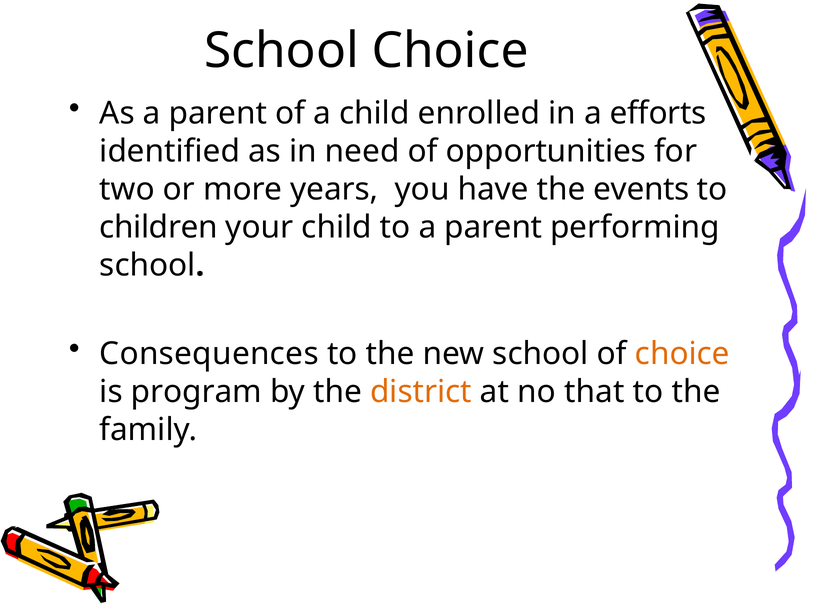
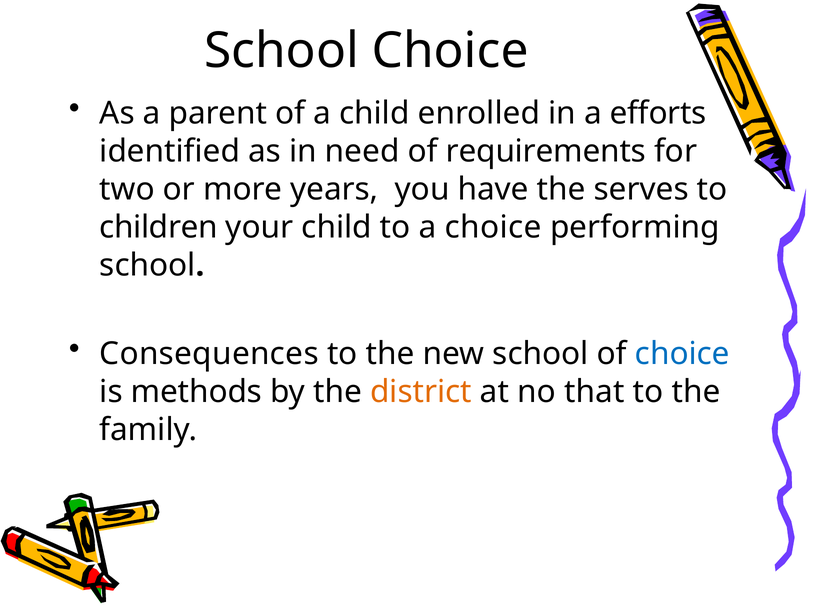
opportunities: opportunities -> requirements
events: events -> serves
to a parent: parent -> choice
choice at (682, 354) colour: orange -> blue
program: program -> methods
